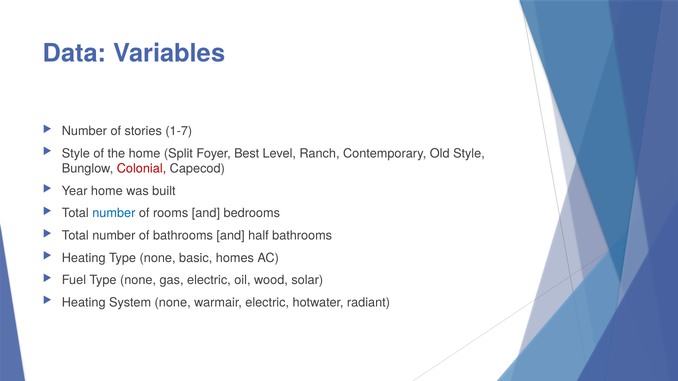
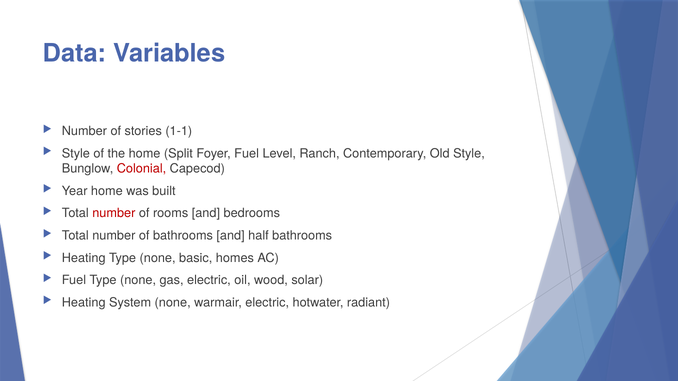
1-7: 1-7 -> 1-1
Foyer Best: Best -> Fuel
number at (114, 213) colour: blue -> red
